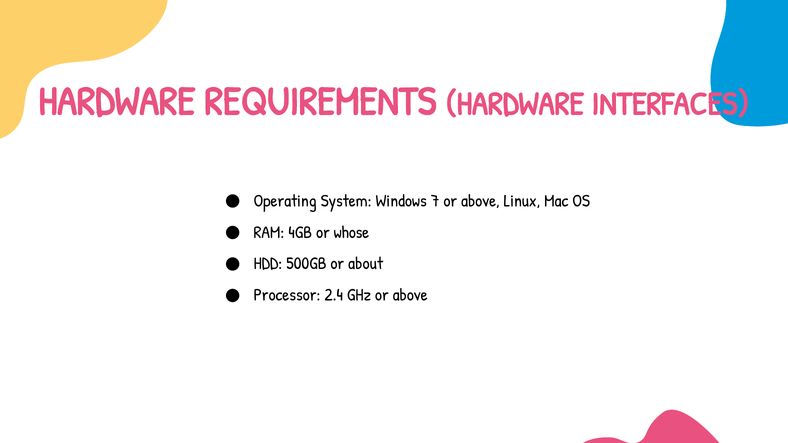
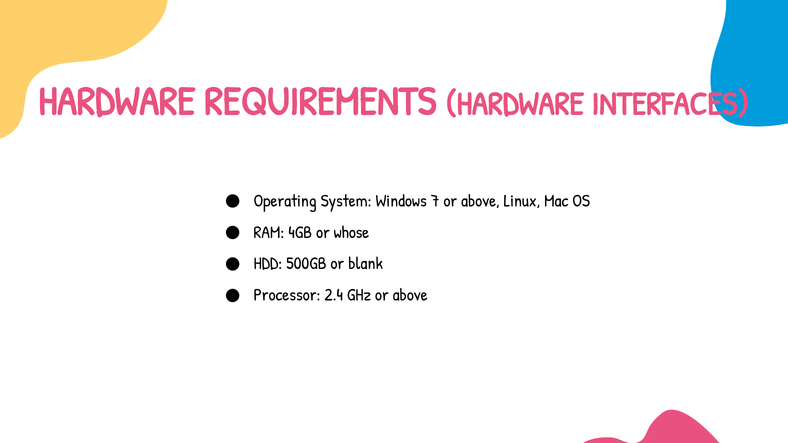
about: about -> blank
